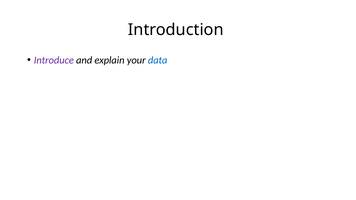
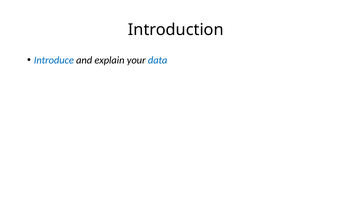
Introduce colour: purple -> blue
